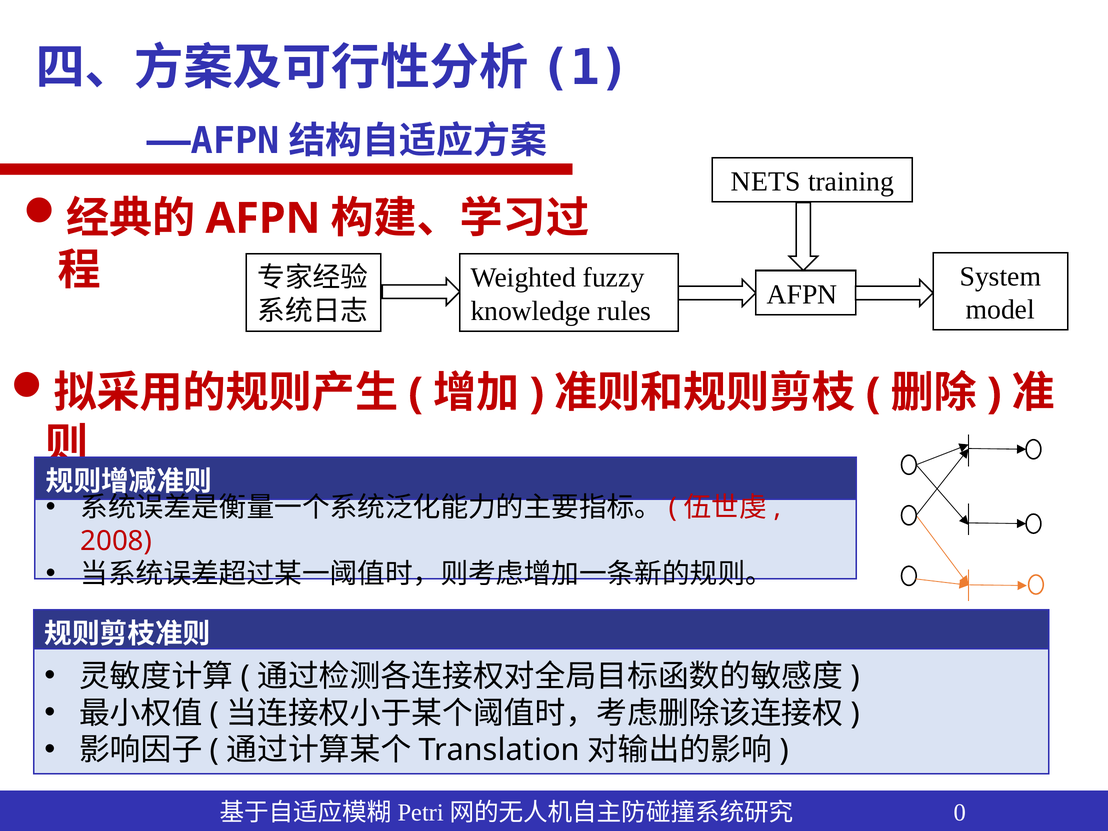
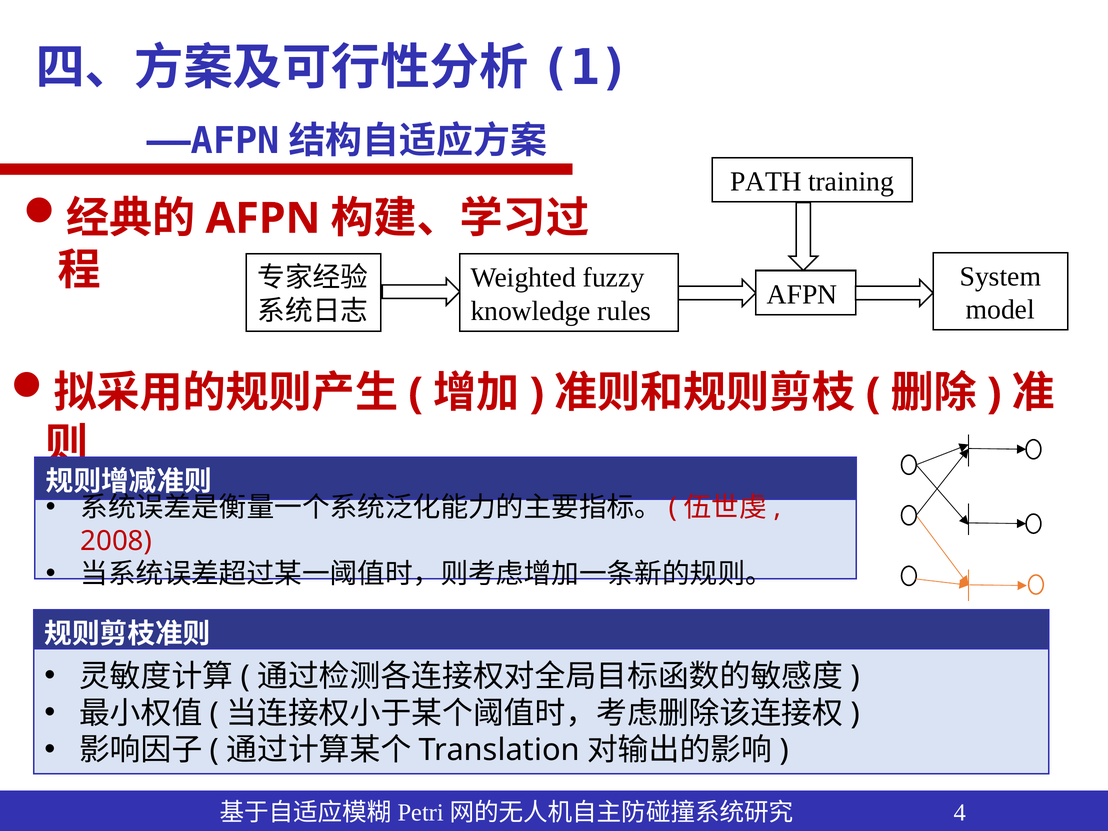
NETS: NETS -> PATH
0: 0 -> 4
